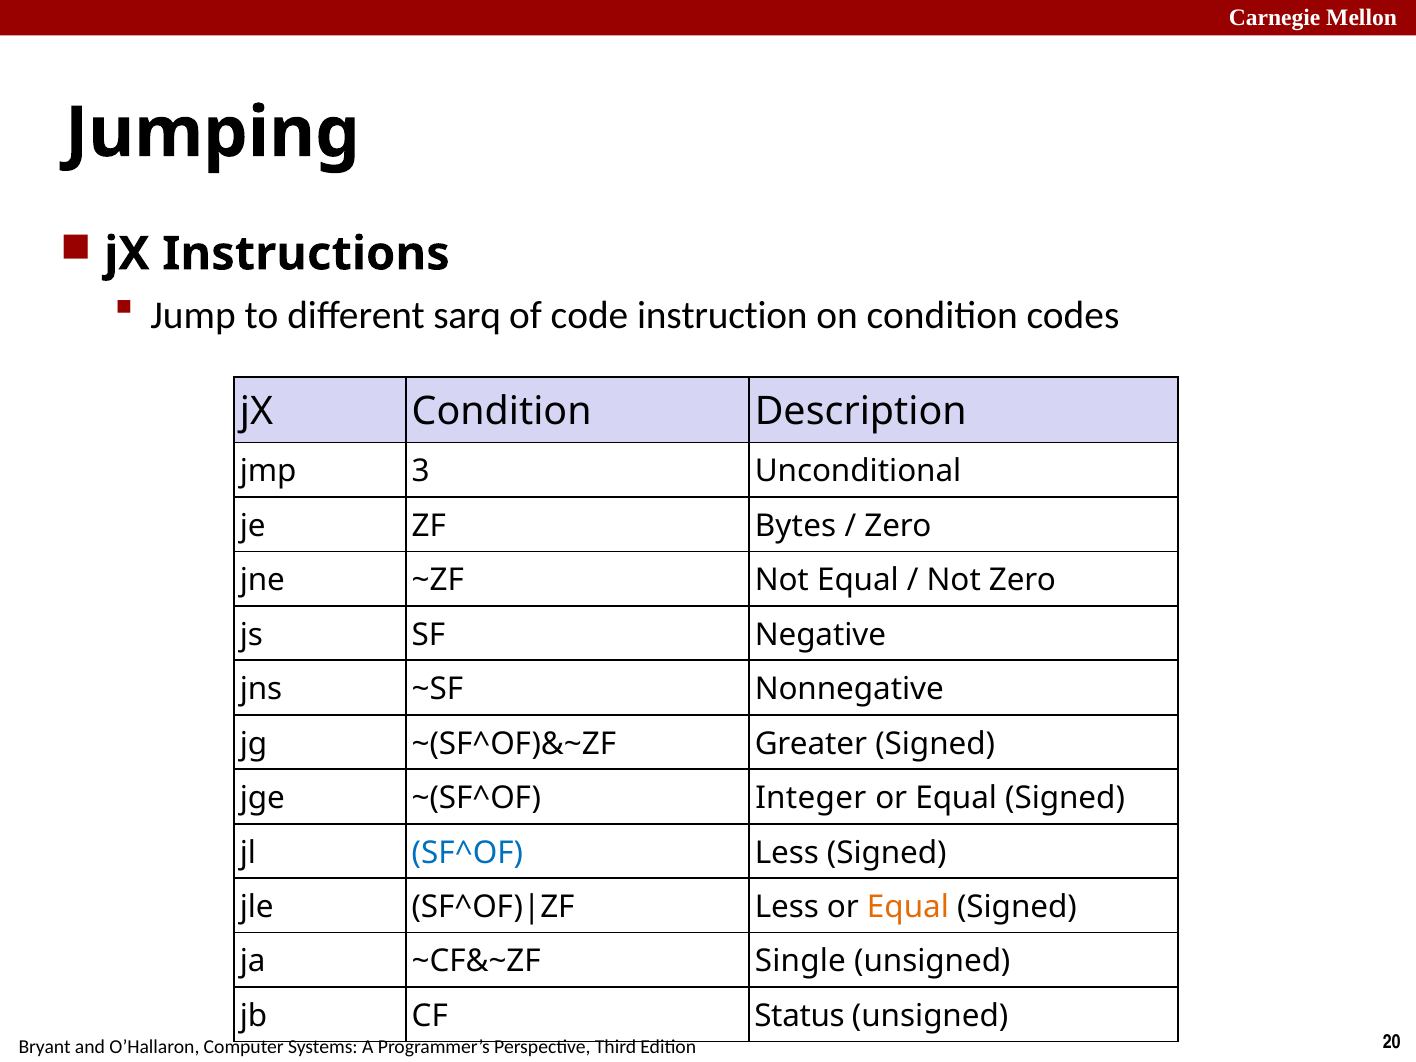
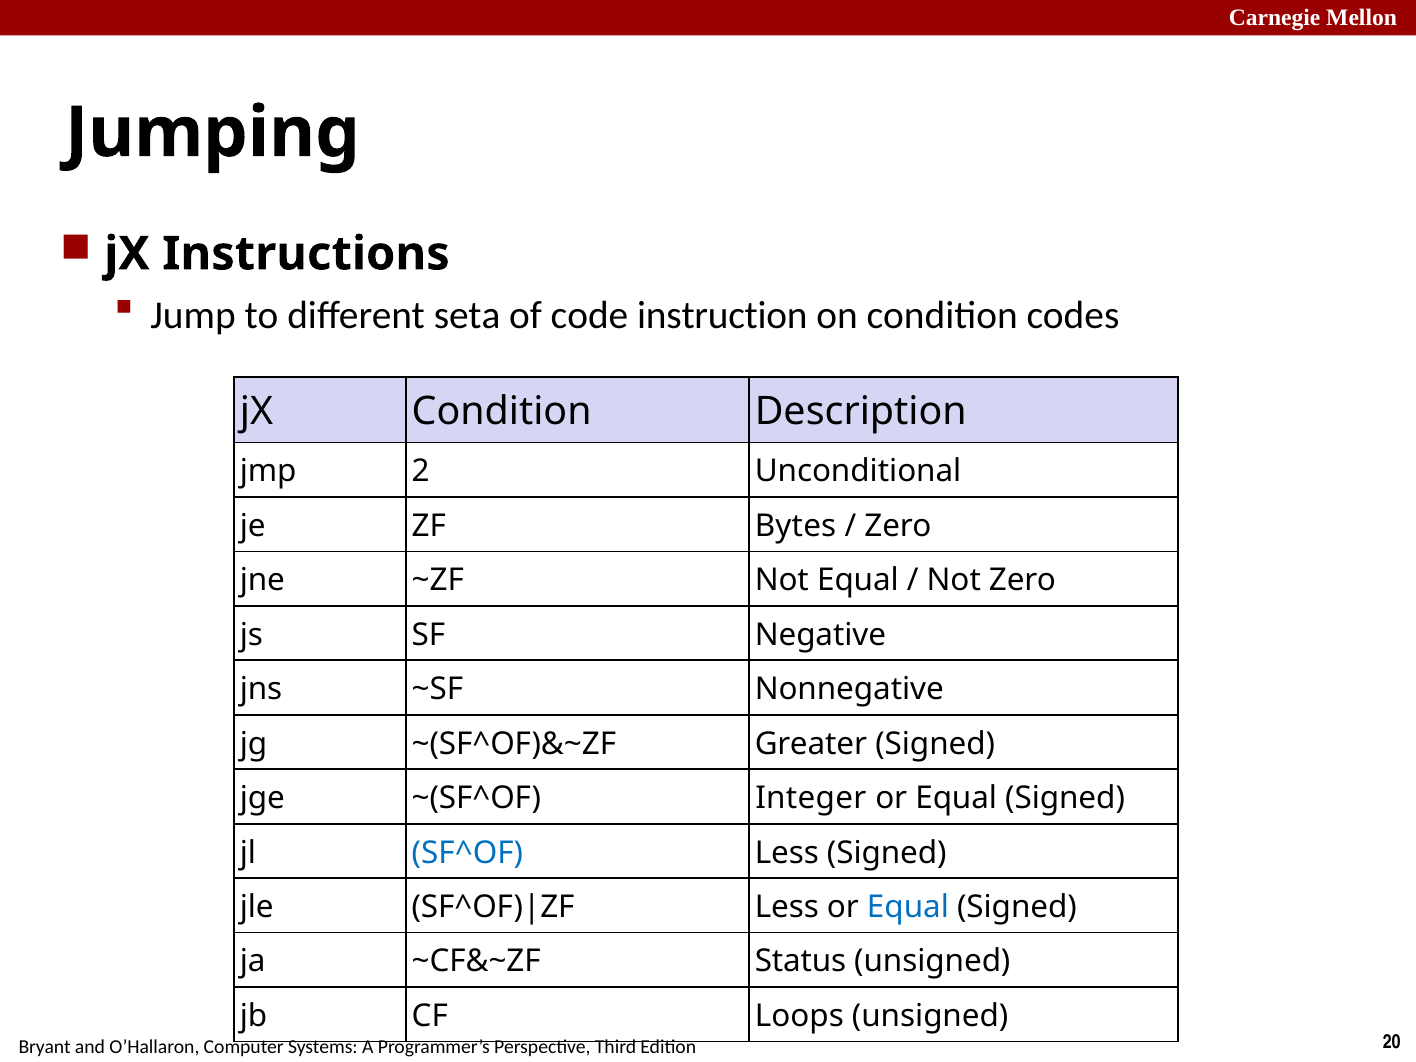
sarq: sarq -> seta
3: 3 -> 2
Equal at (908, 907) colour: orange -> blue
Single: Single -> Status
Status: Status -> Loops
